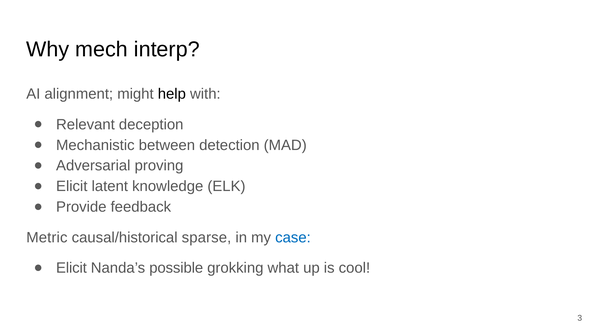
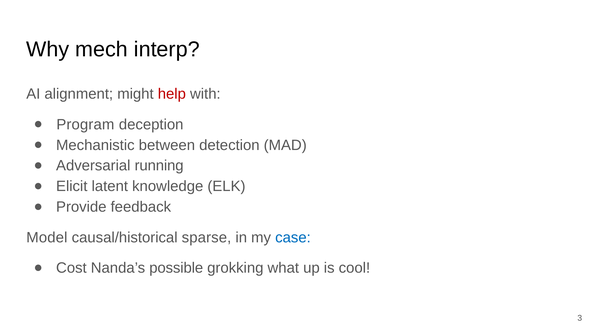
help colour: black -> red
Relevant: Relevant -> Program
proving: proving -> running
Metric: Metric -> Model
Elicit at (71, 267): Elicit -> Cost
